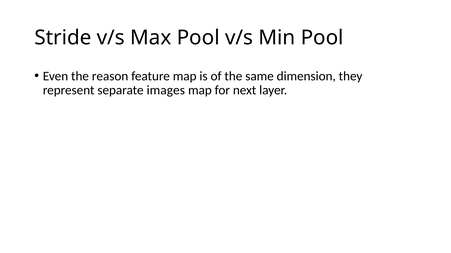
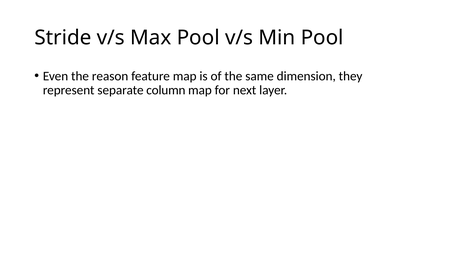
images: images -> column
